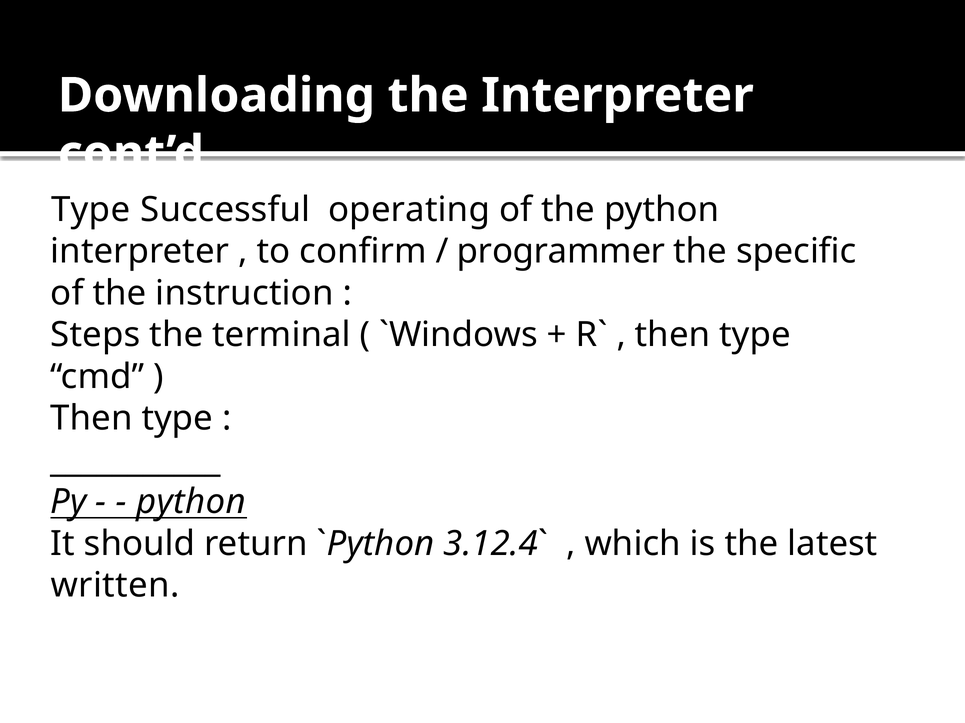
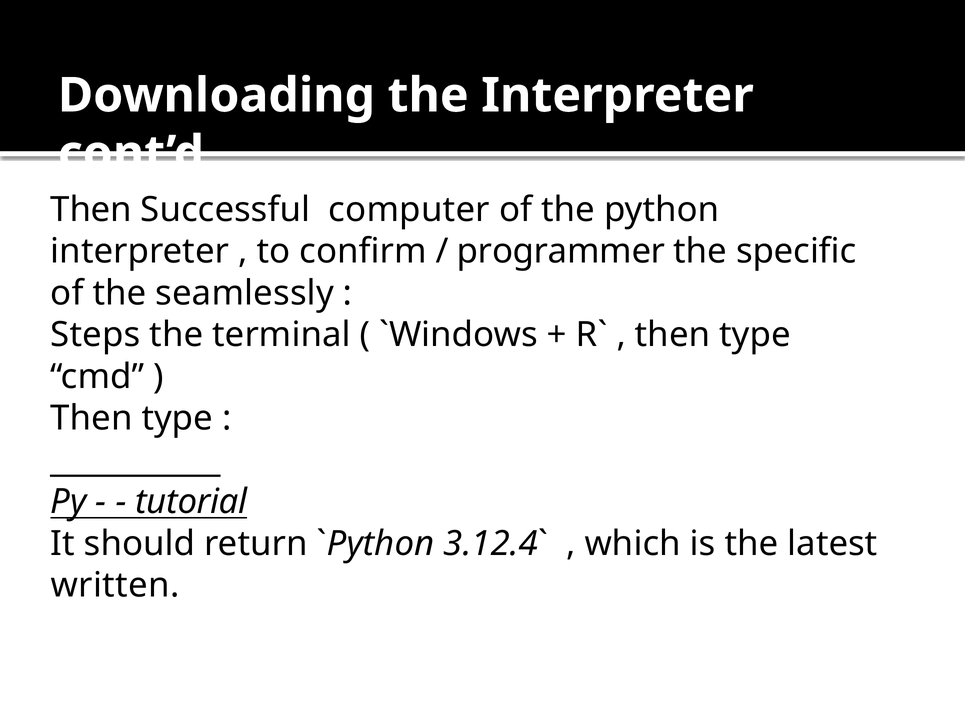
Type at (91, 210): Type -> Then
operating: operating -> computer
instruction: instruction -> seamlessly
python at (191, 502): python -> tutorial
